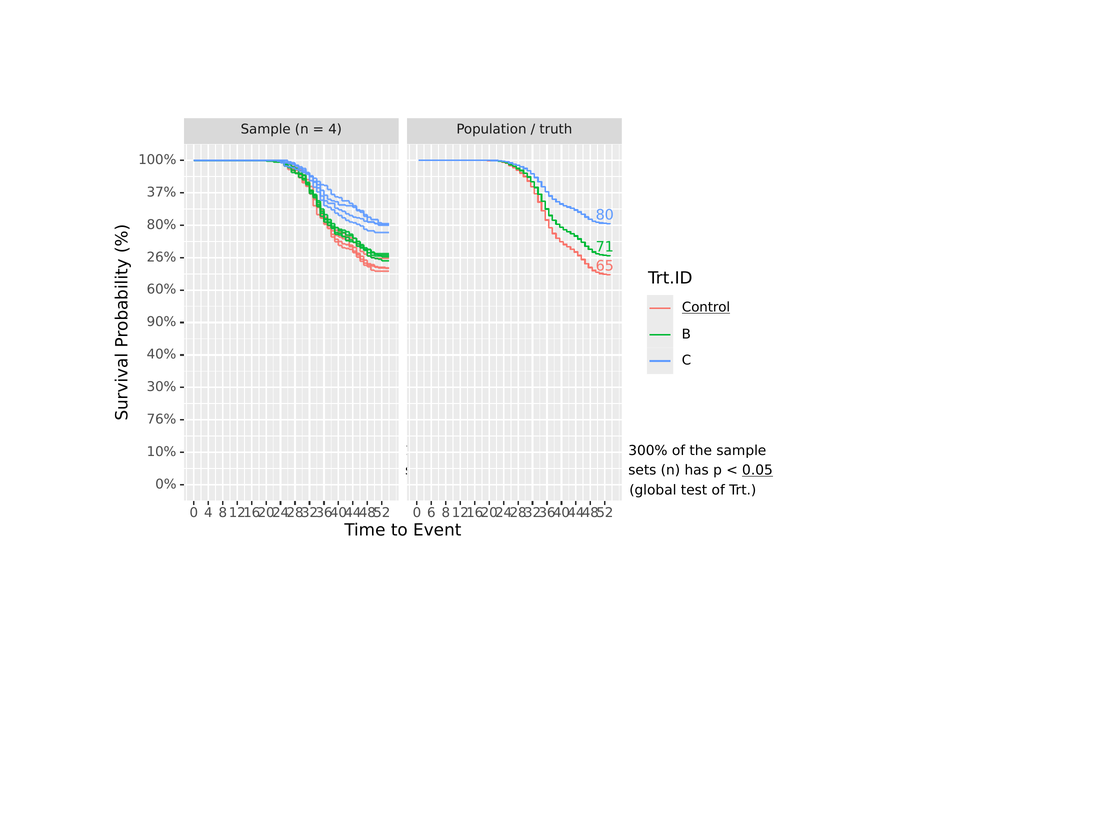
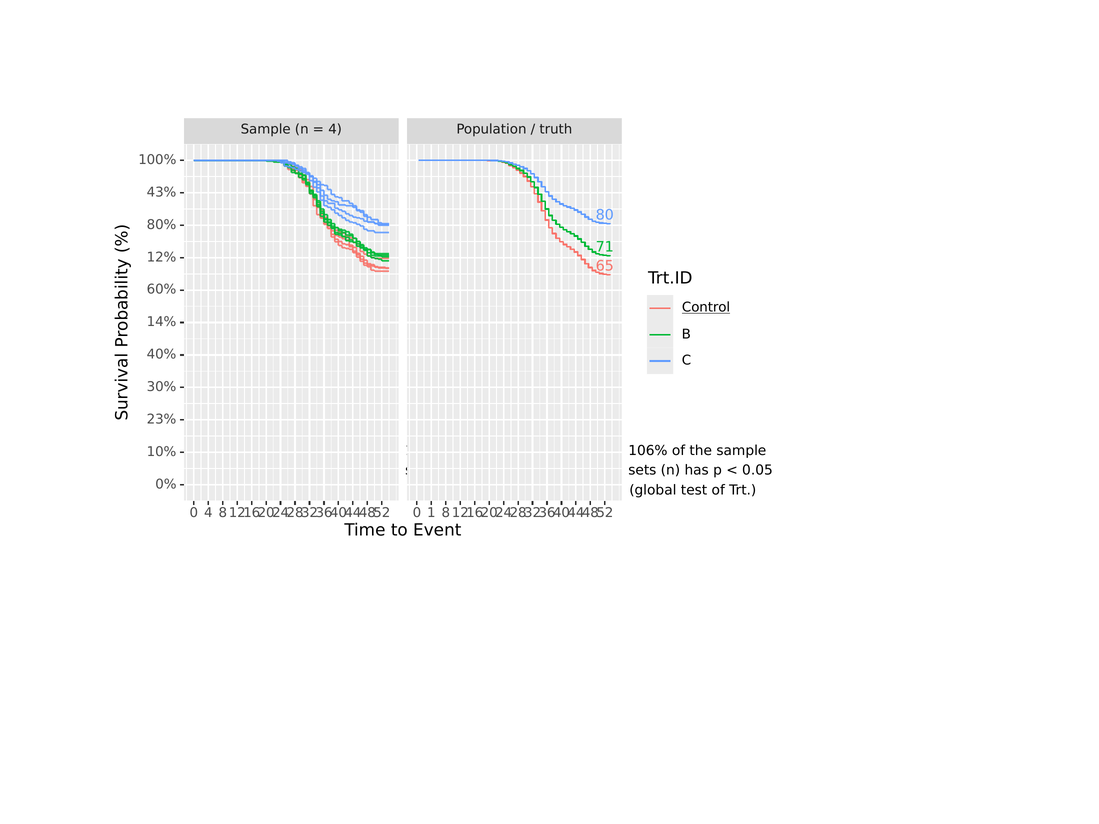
37%: 37% -> 43%
26%: 26% -> 12%
90%: 90% -> 14%
76%: 76% -> 23%
300%: 300% -> 106%
0.05 at (757, 470) underline: present -> none
6: 6 -> 1
